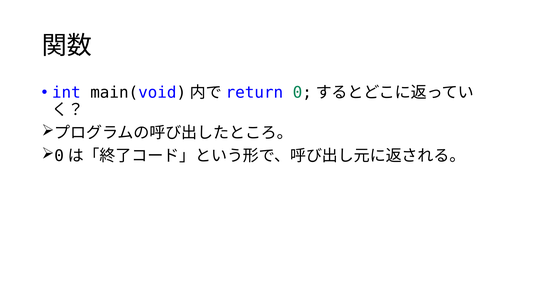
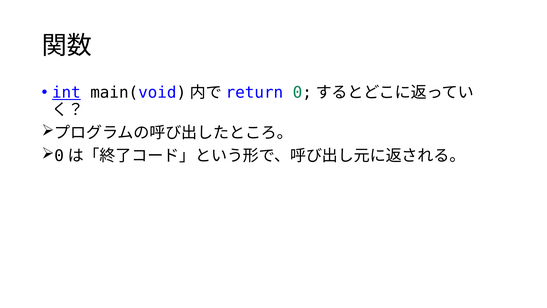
int underline: none -> present
